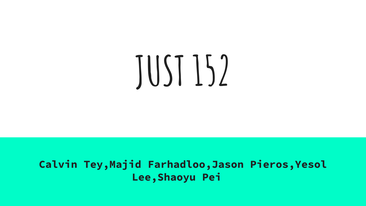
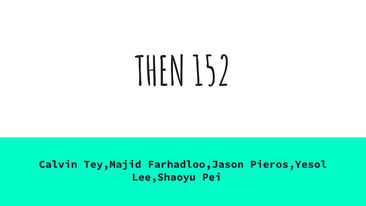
JUST: JUST -> THEN
